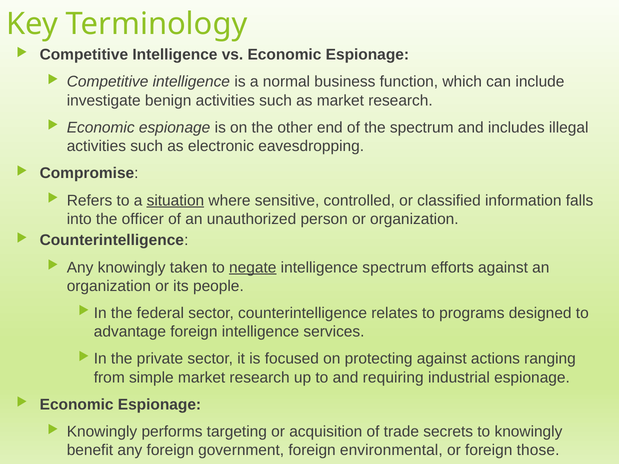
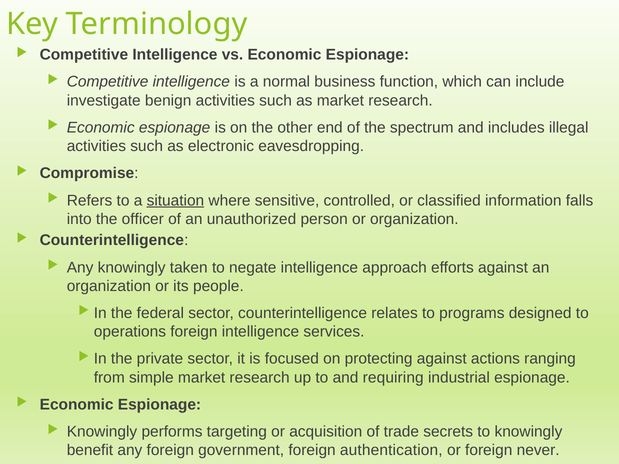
negate underline: present -> none
intelligence spectrum: spectrum -> approach
advantage: advantage -> operations
environmental: environmental -> authentication
those: those -> never
